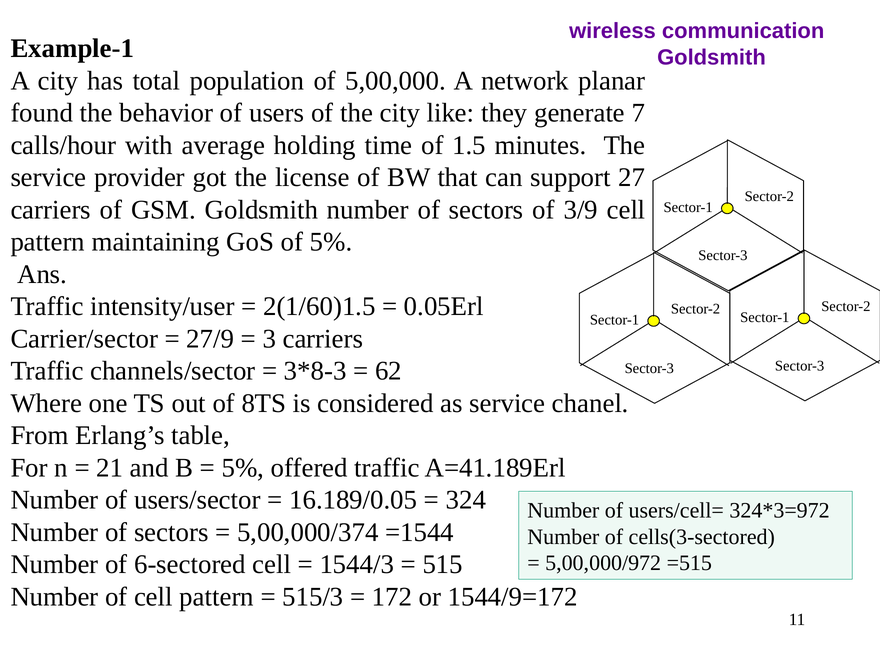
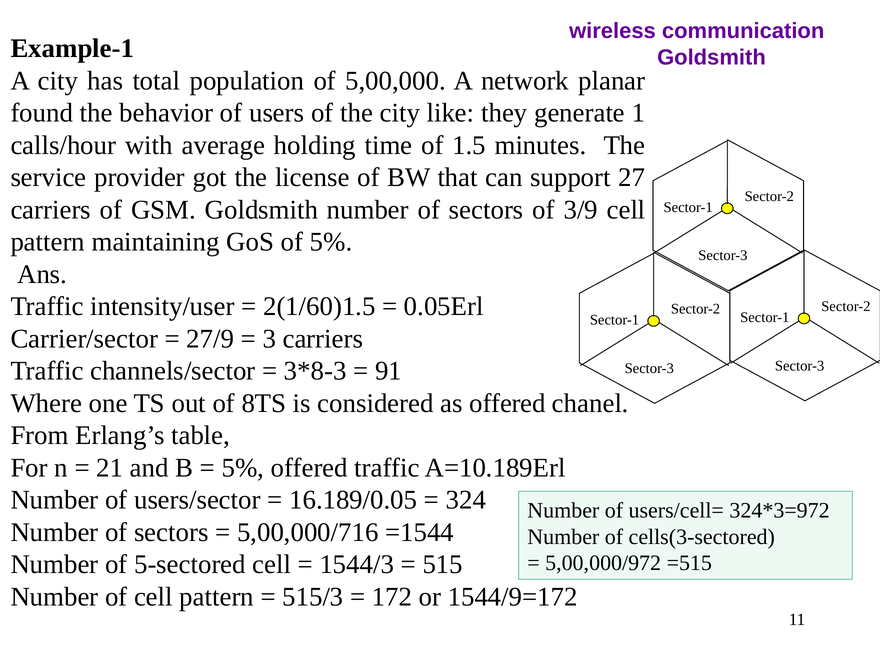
7: 7 -> 1
62: 62 -> 91
as service: service -> offered
A=41.189Erl: A=41.189Erl -> A=10.189Erl
5,00,000/374: 5,00,000/374 -> 5,00,000/716
6-sectored: 6-sectored -> 5-sectored
